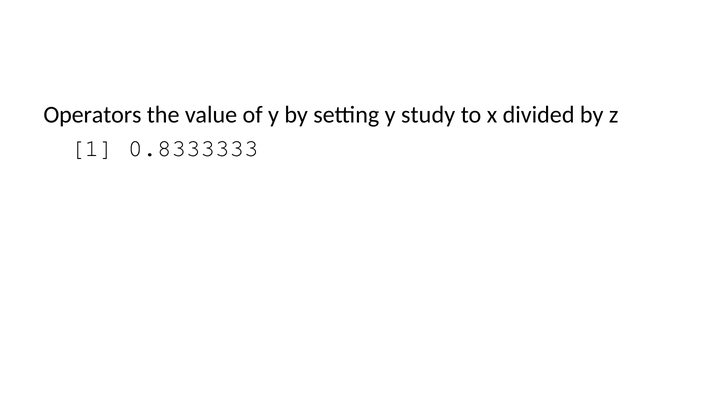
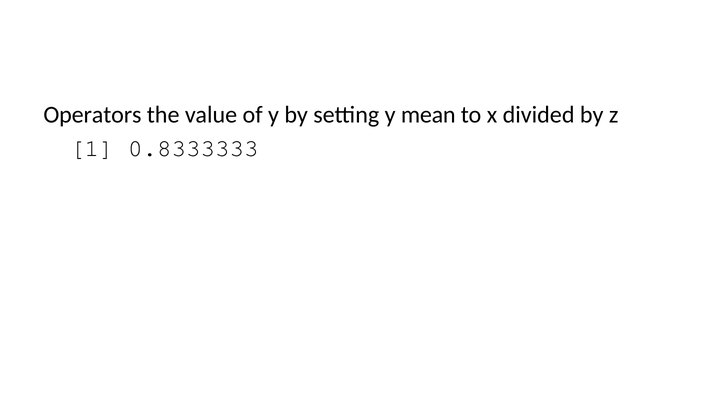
study: study -> mean
